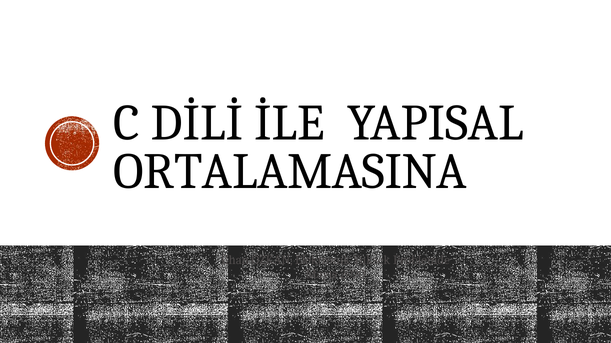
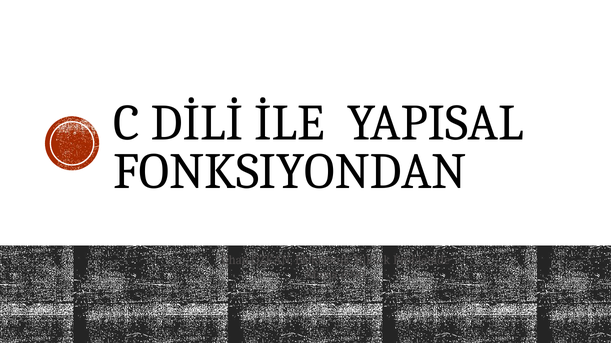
ORTALAMASINA: ORTALAMASINA -> FONKSIYONDAN
